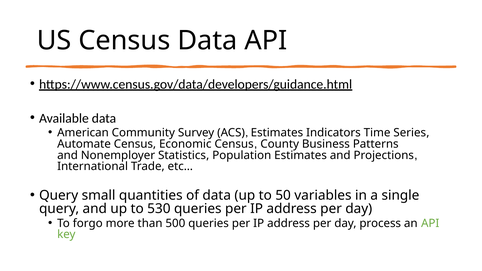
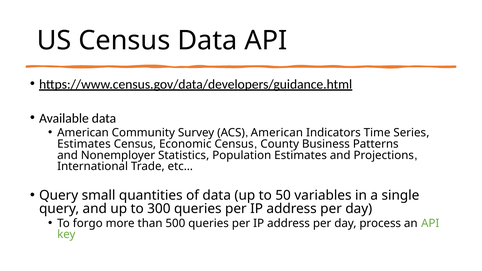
Estimates at (277, 133): Estimates -> American
Automate at (84, 144): Automate -> Estimates
530: 530 -> 300
